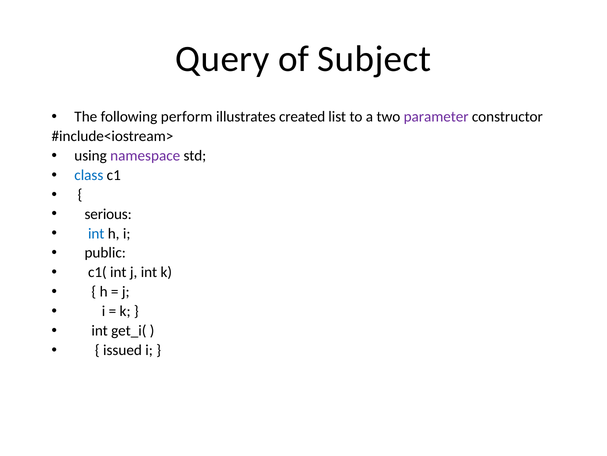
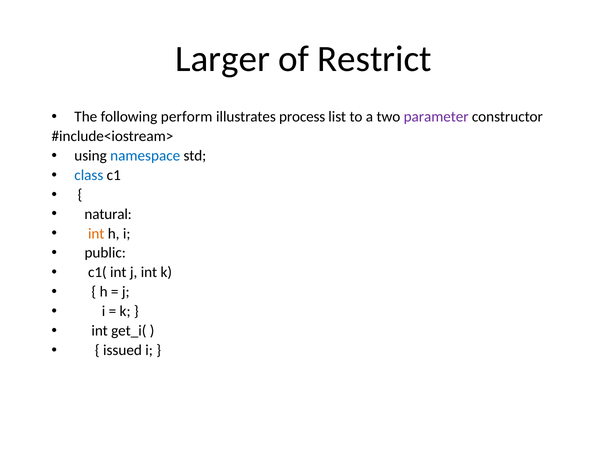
Query: Query -> Larger
Subject: Subject -> Restrict
created: created -> process
namespace colour: purple -> blue
serious: serious -> natural
int at (96, 233) colour: blue -> orange
